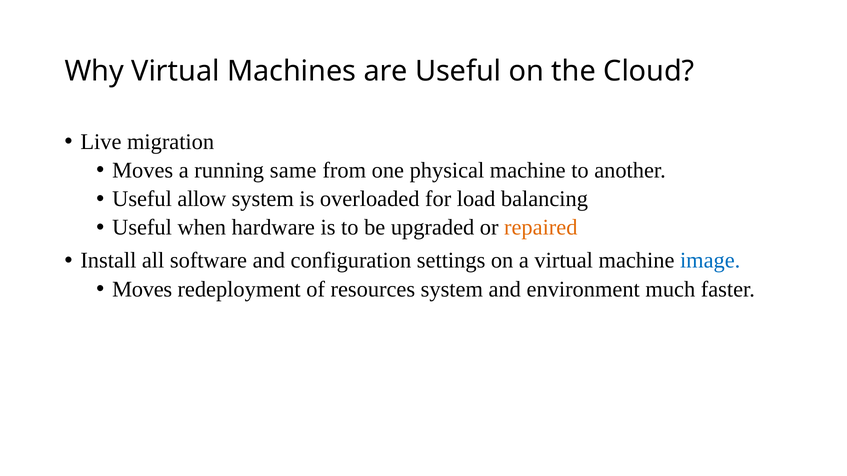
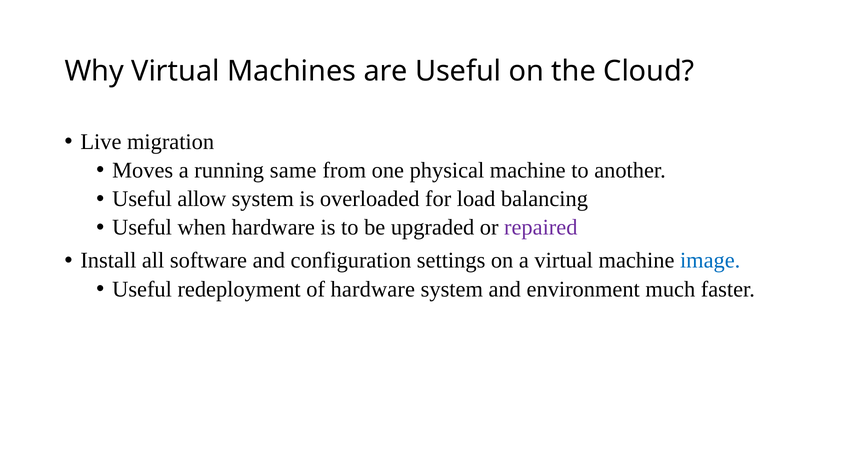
repaired colour: orange -> purple
Moves at (142, 289): Moves -> Useful
of resources: resources -> hardware
